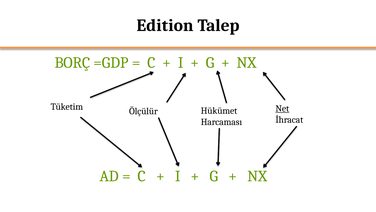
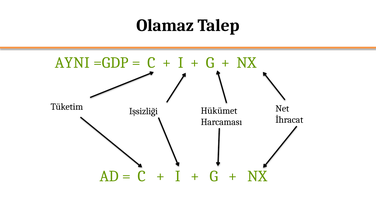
Edition: Edition -> Olamaz
BORÇ: BORÇ -> AYNI
Ölçülür: Ölçülür -> Işsizliği
Net underline: present -> none
